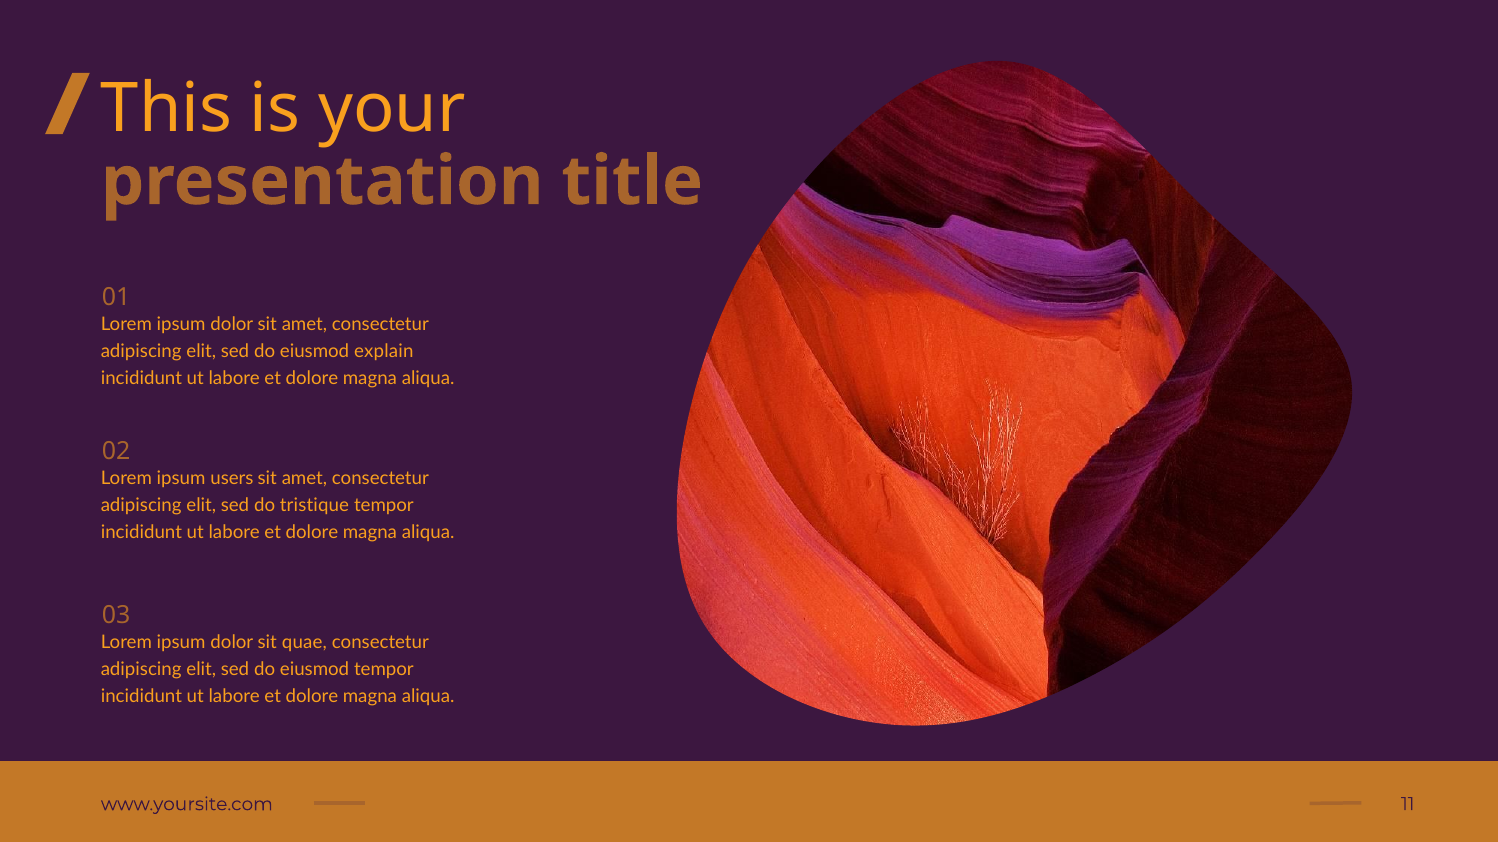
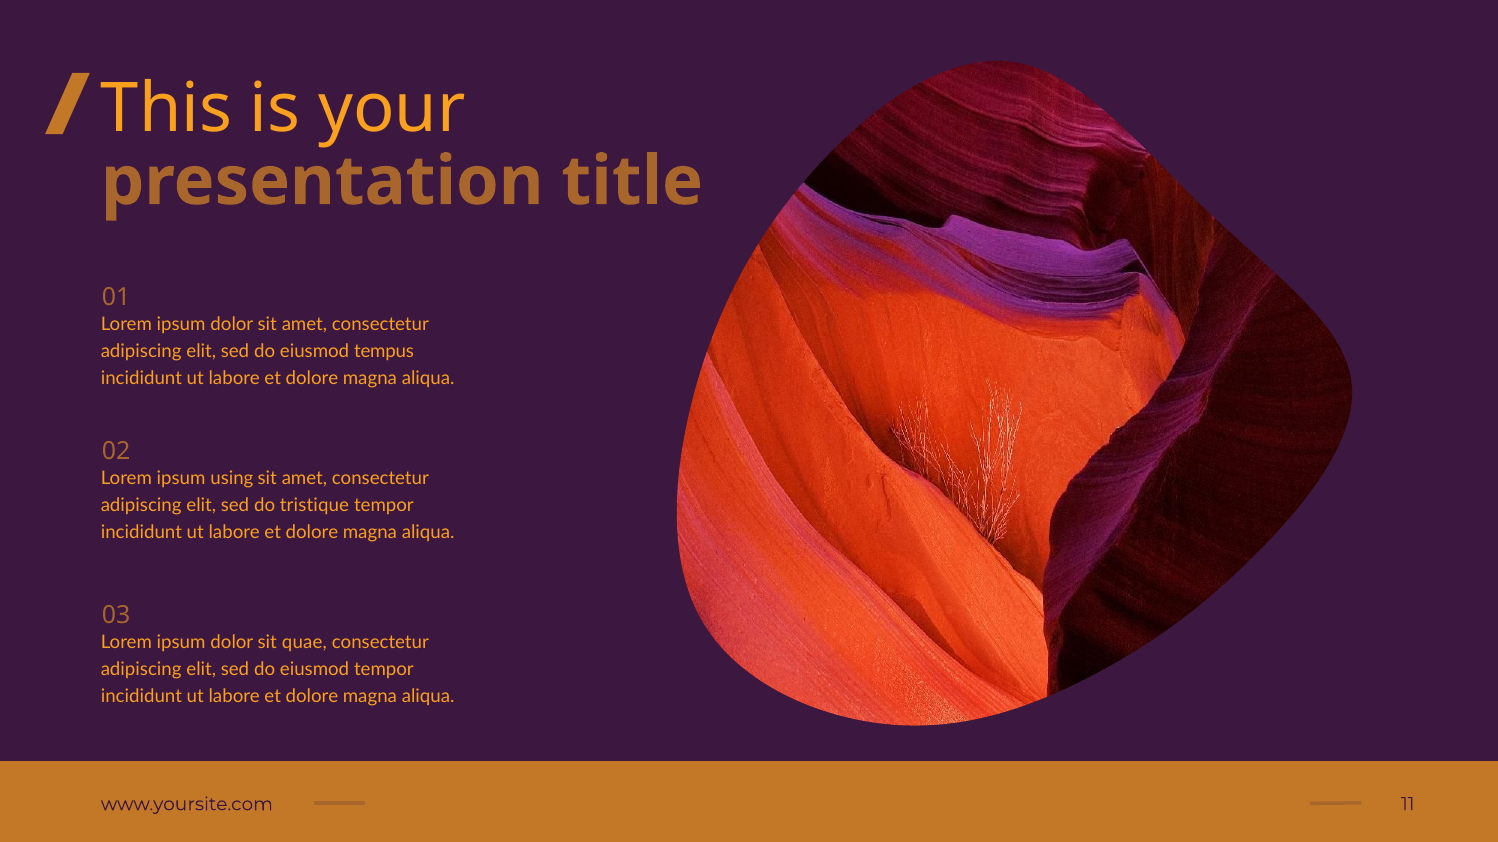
explain: explain -> tempus
users: users -> using
